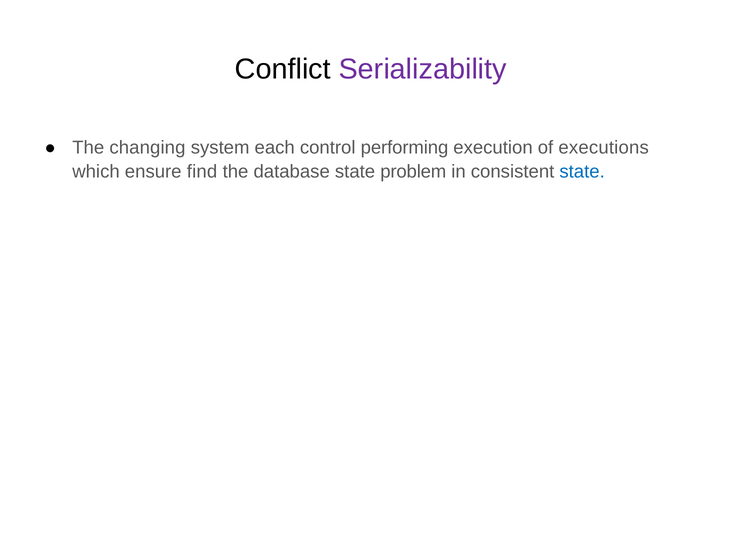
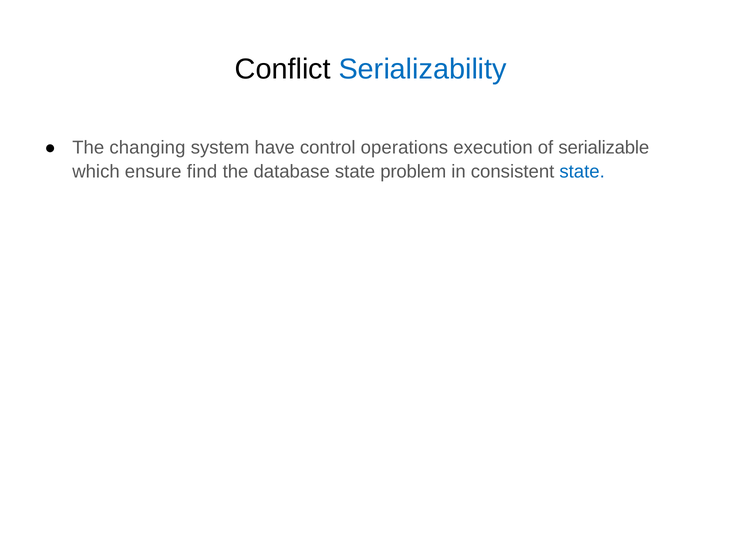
Serializability colour: purple -> blue
each: each -> have
performing: performing -> operations
executions: executions -> serializable
